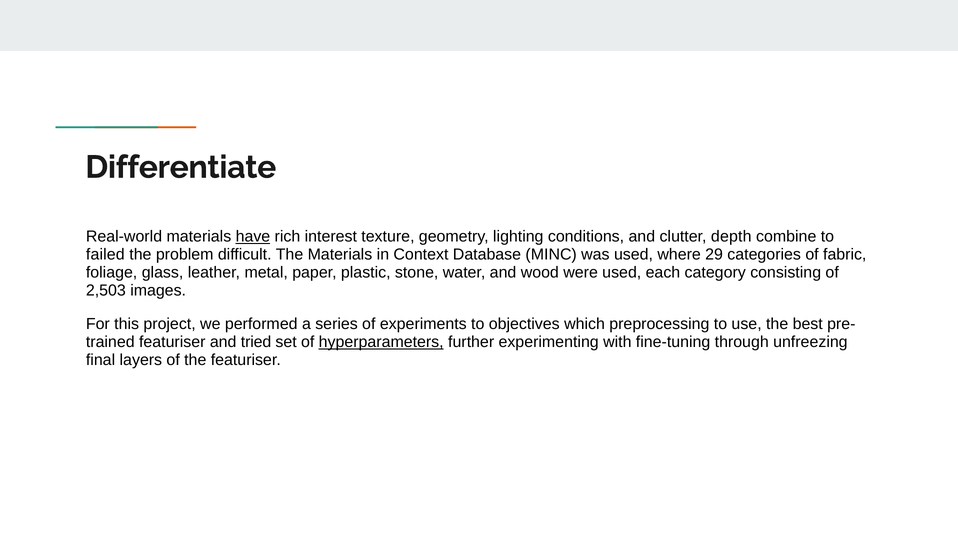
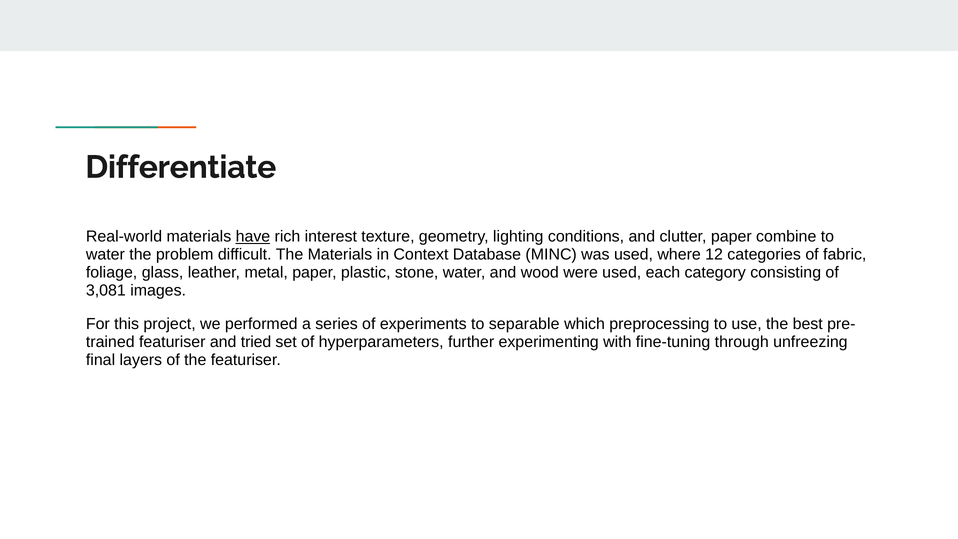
clutter depth: depth -> paper
failed at (105, 255): failed -> water
29: 29 -> 12
2,503: 2,503 -> 3,081
objectives: objectives -> separable
hyperparameters underline: present -> none
